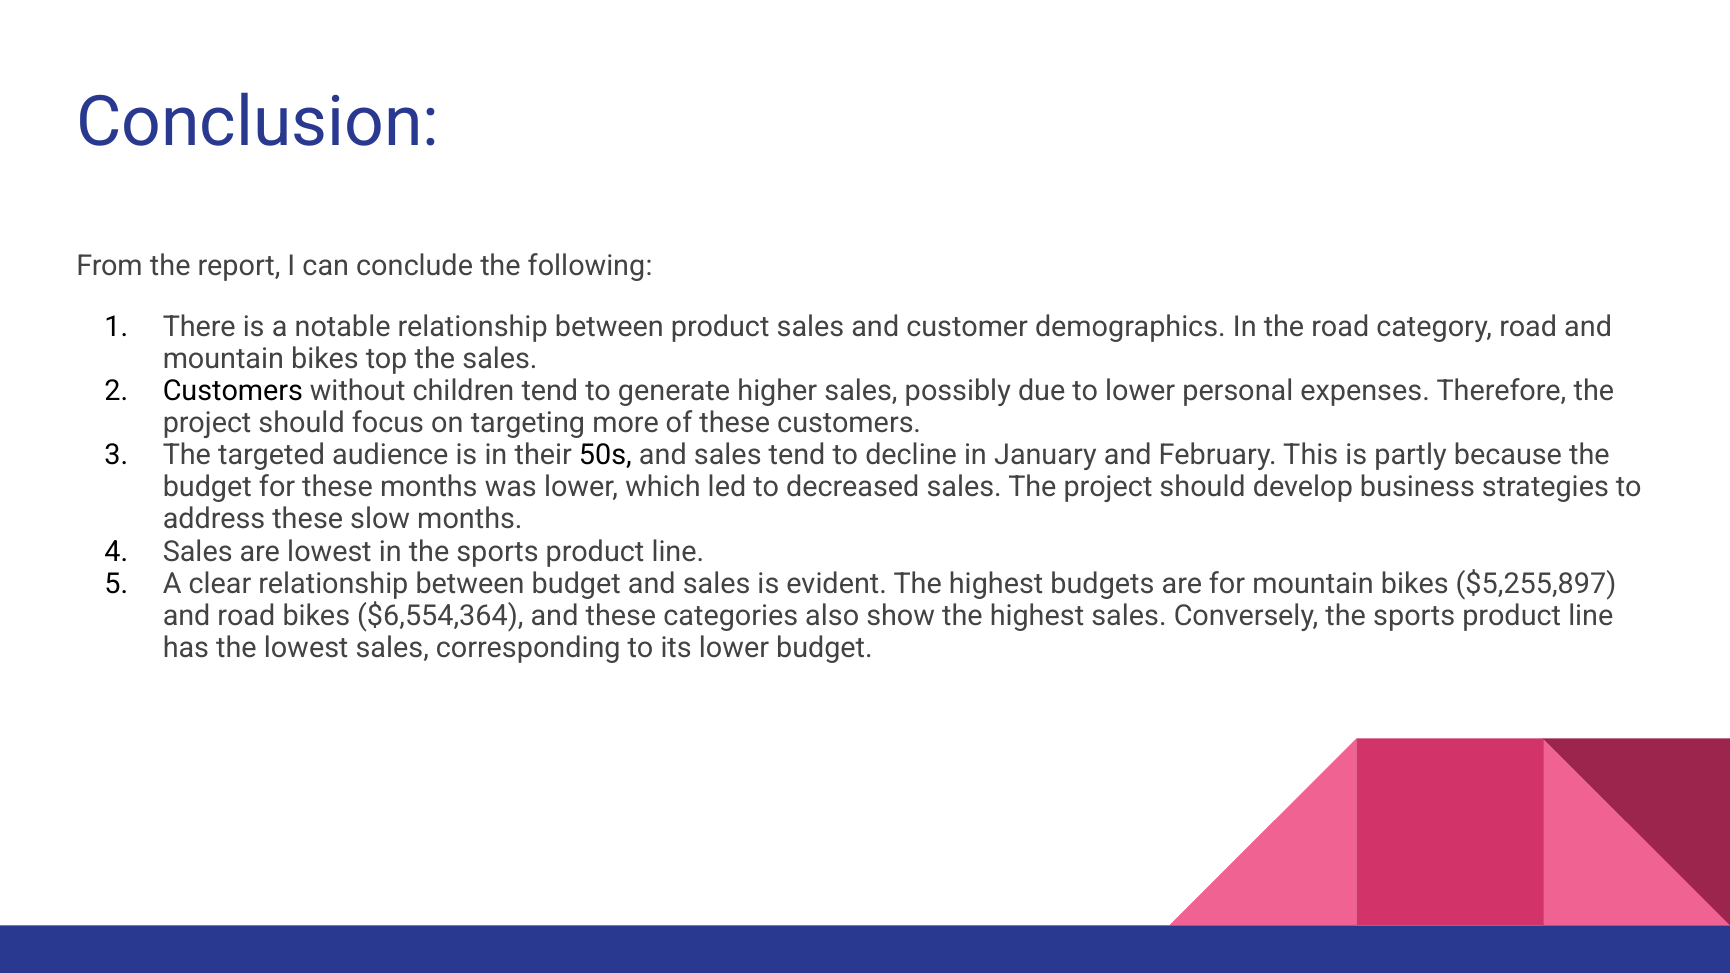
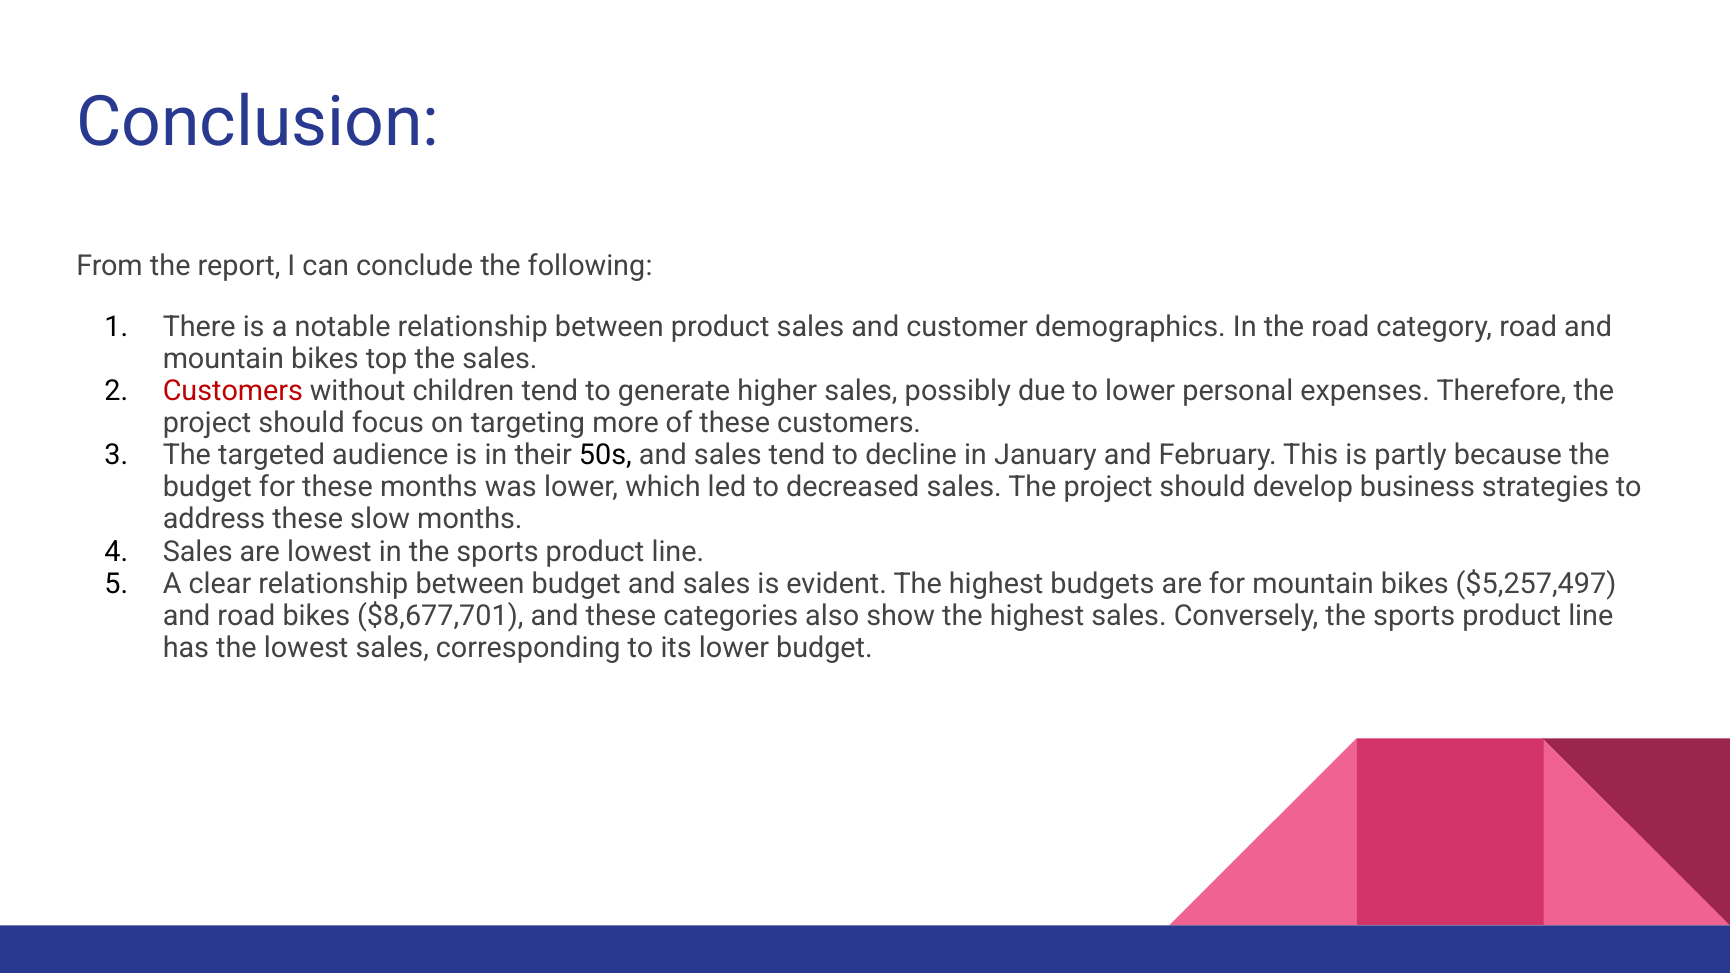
Customers at (233, 391) colour: black -> red
$5,255,897: $5,255,897 -> $5,257,497
$6,554,364: $6,554,364 -> $8,677,701
